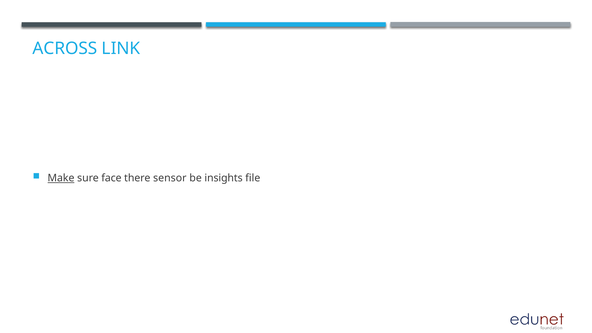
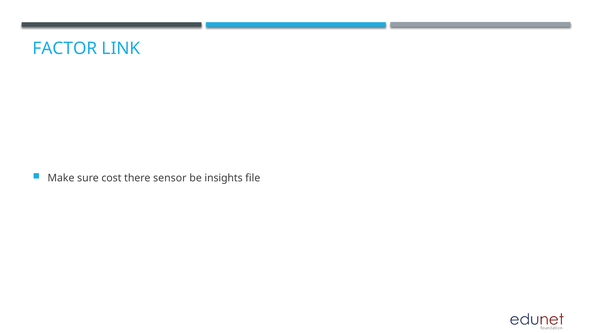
ACROSS: ACROSS -> FACTOR
Make underline: present -> none
face: face -> cost
